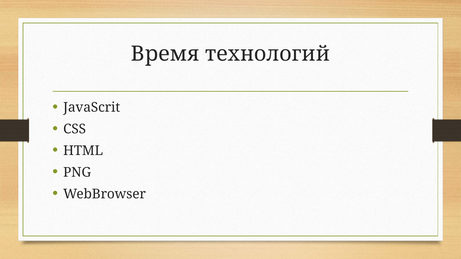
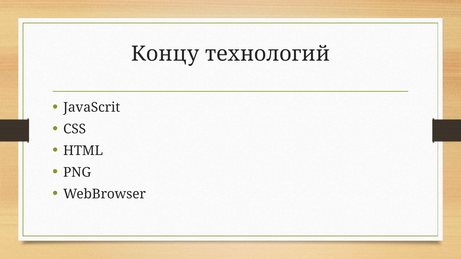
Время: Время -> Концу
